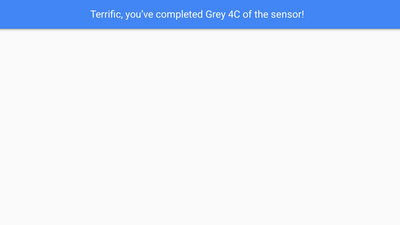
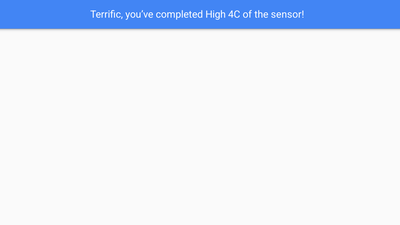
Grey: Grey -> High
